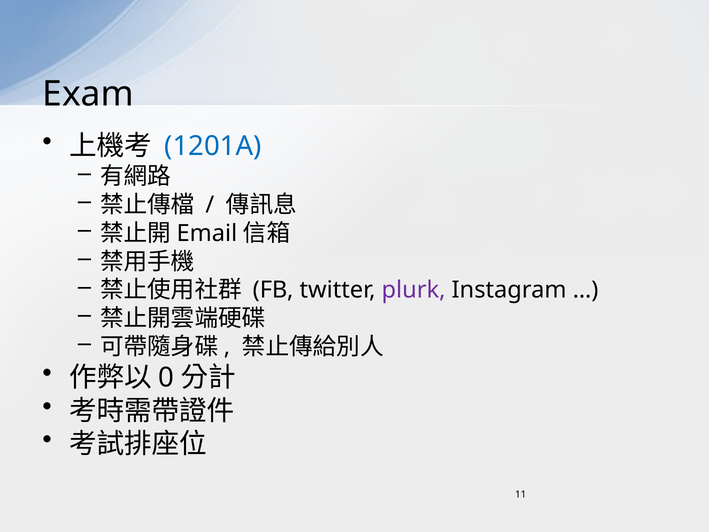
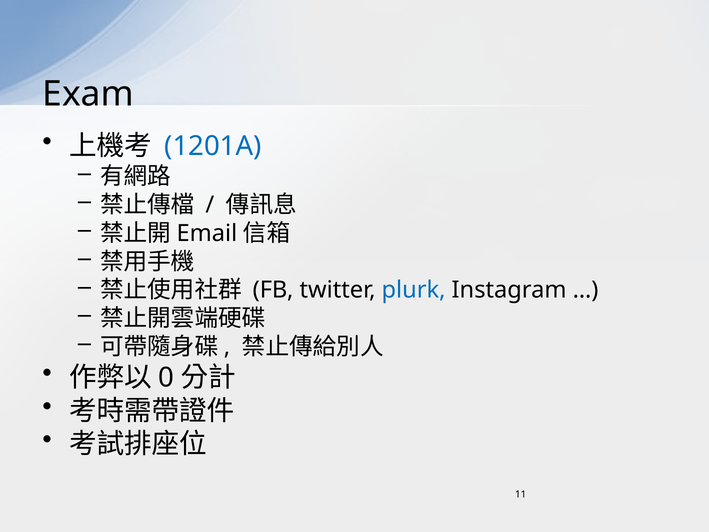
plurk colour: purple -> blue
